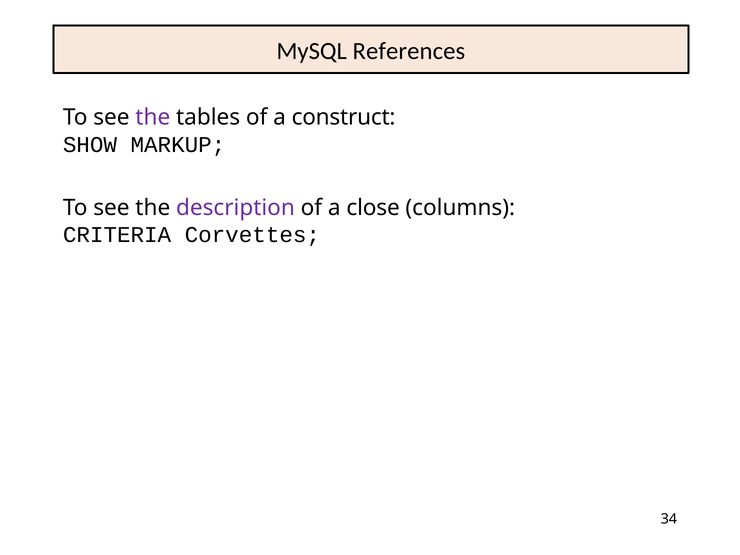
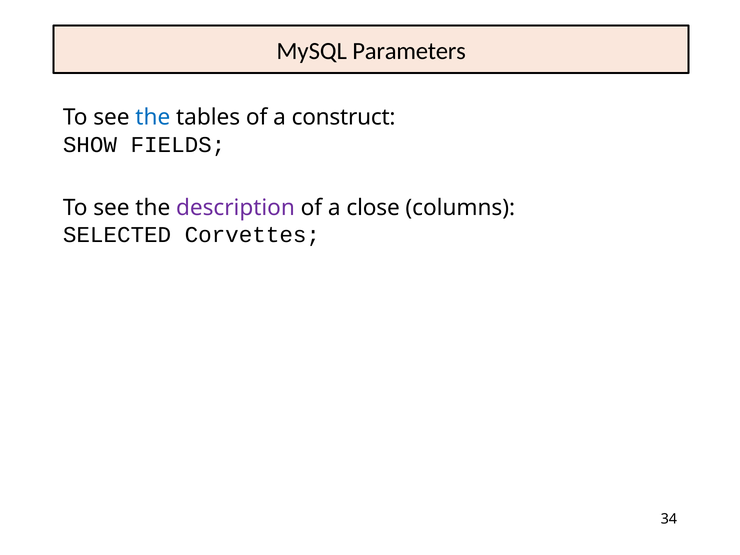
References: References -> Parameters
the at (153, 117) colour: purple -> blue
MARKUP: MARKUP -> FIELDS
CRITERIA: CRITERIA -> SELECTED
